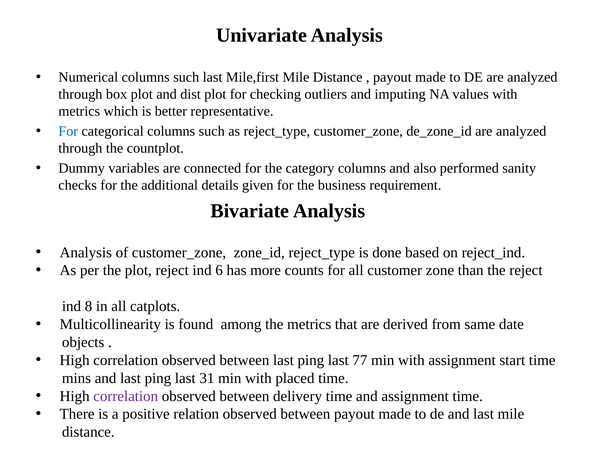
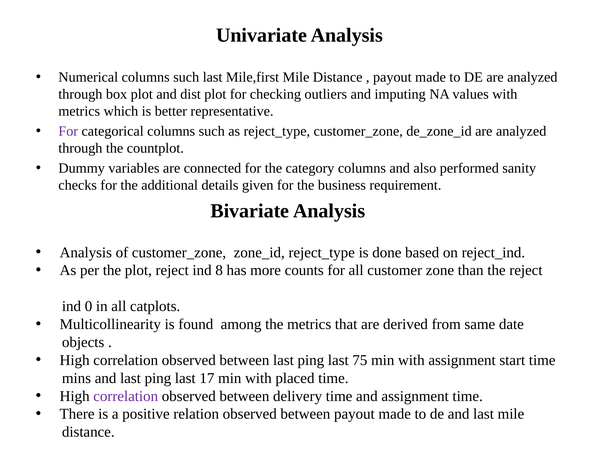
For at (68, 131) colour: blue -> purple
6: 6 -> 8
8: 8 -> 0
77: 77 -> 75
31: 31 -> 17
